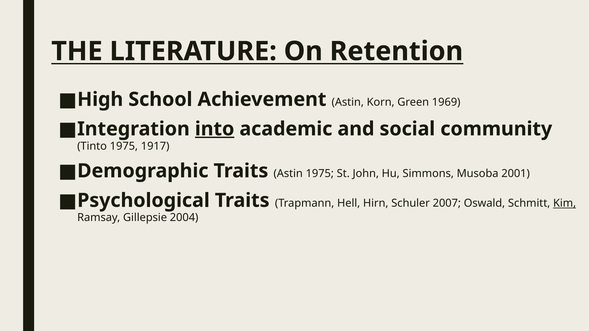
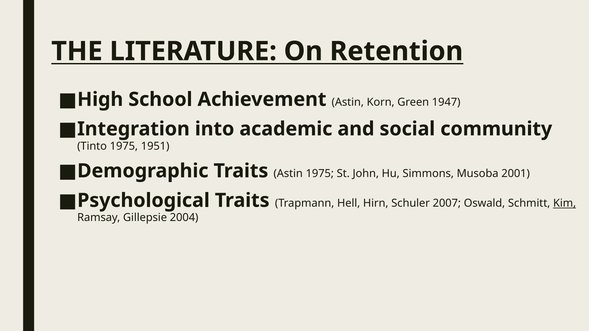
1969: 1969 -> 1947
into underline: present -> none
1917: 1917 -> 1951
